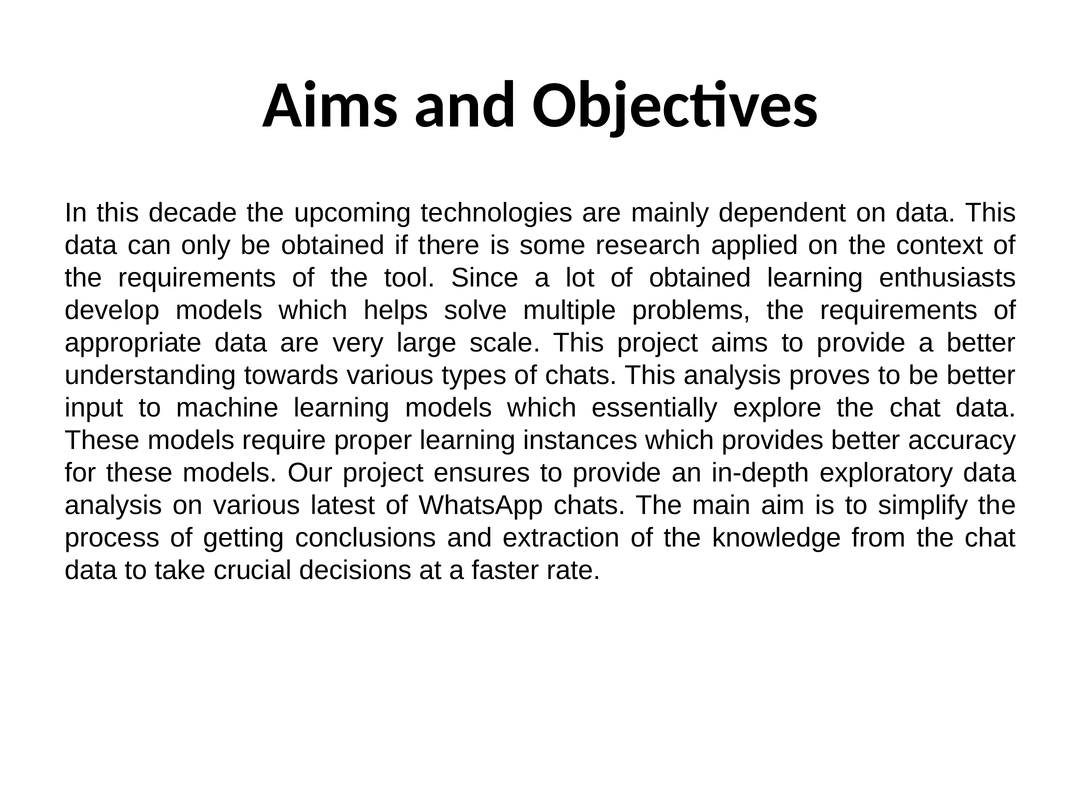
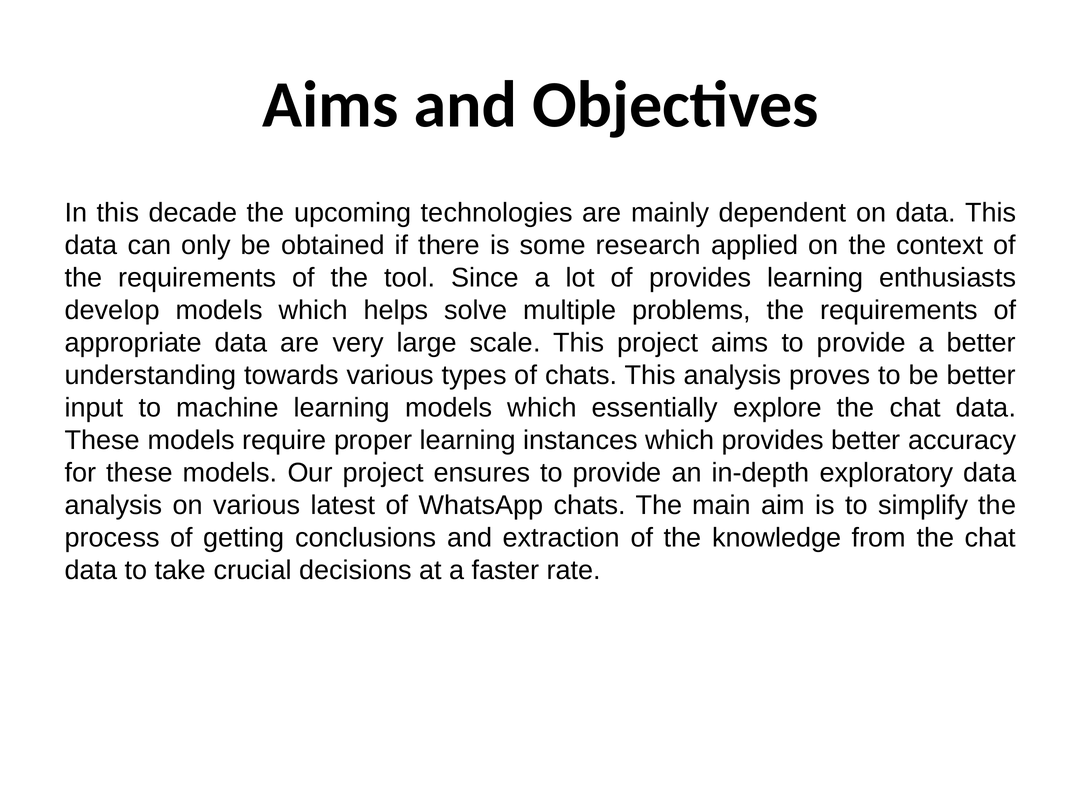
of obtained: obtained -> provides
